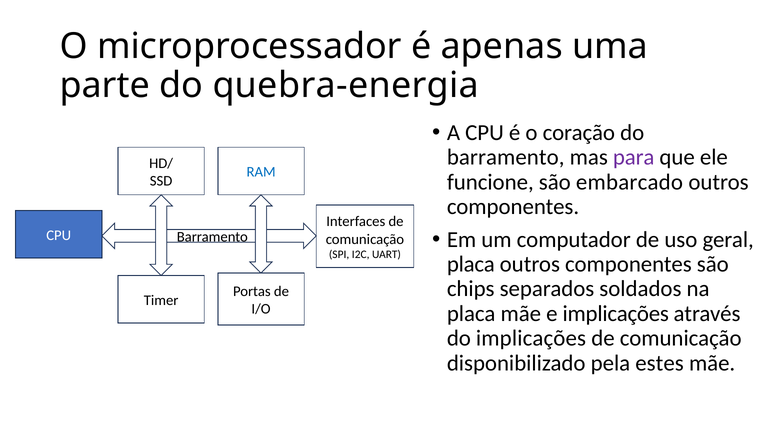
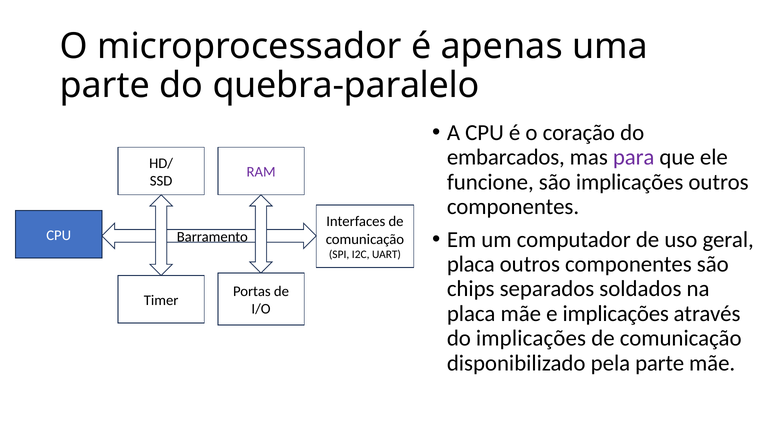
quebra-energia: quebra-energia -> quebra-paralelo
barramento at (506, 157): barramento -> embarcados
RAM colour: blue -> purple
são embarcado: embarcado -> implicações
pela estes: estes -> parte
